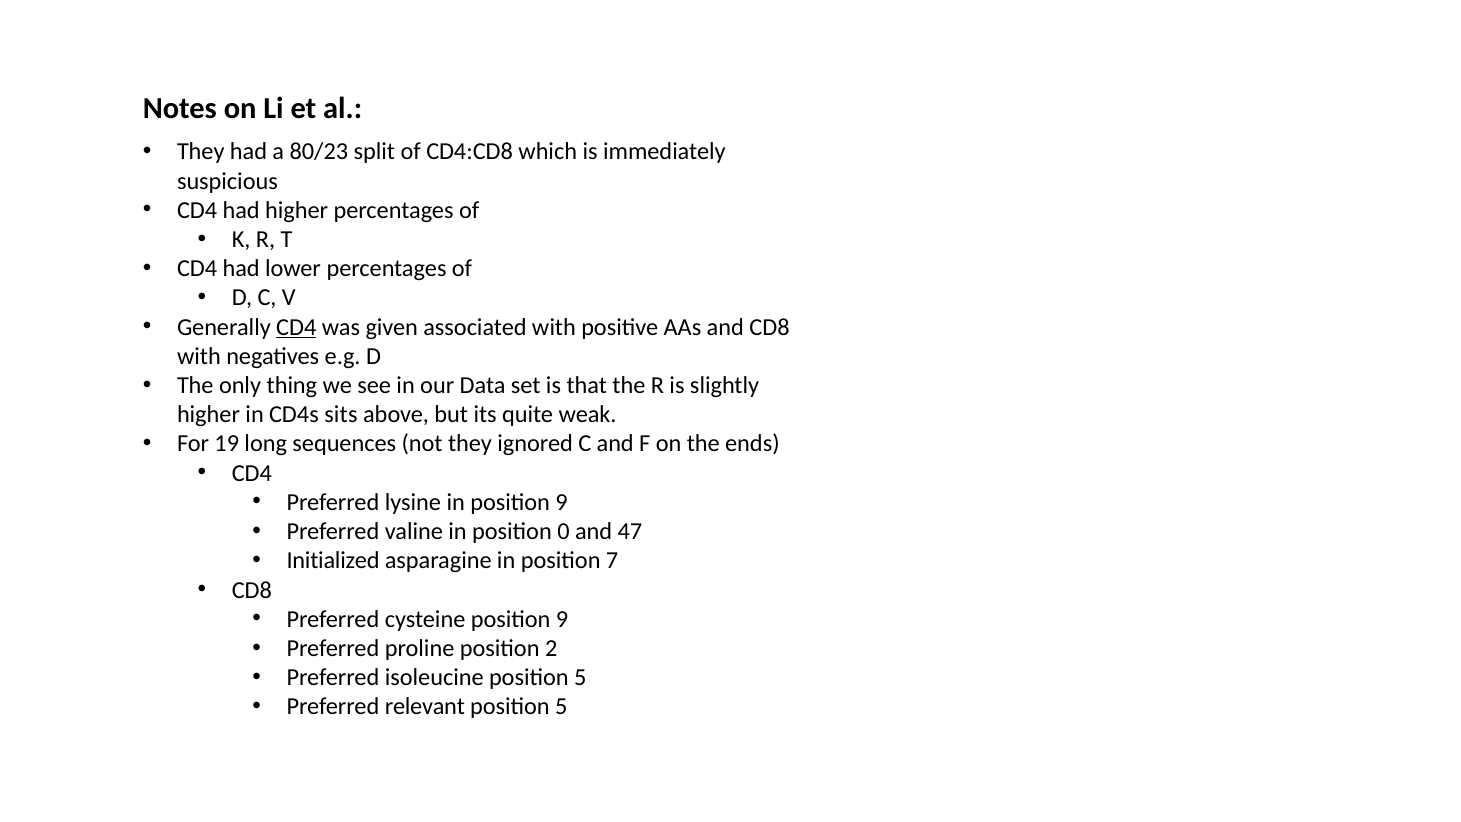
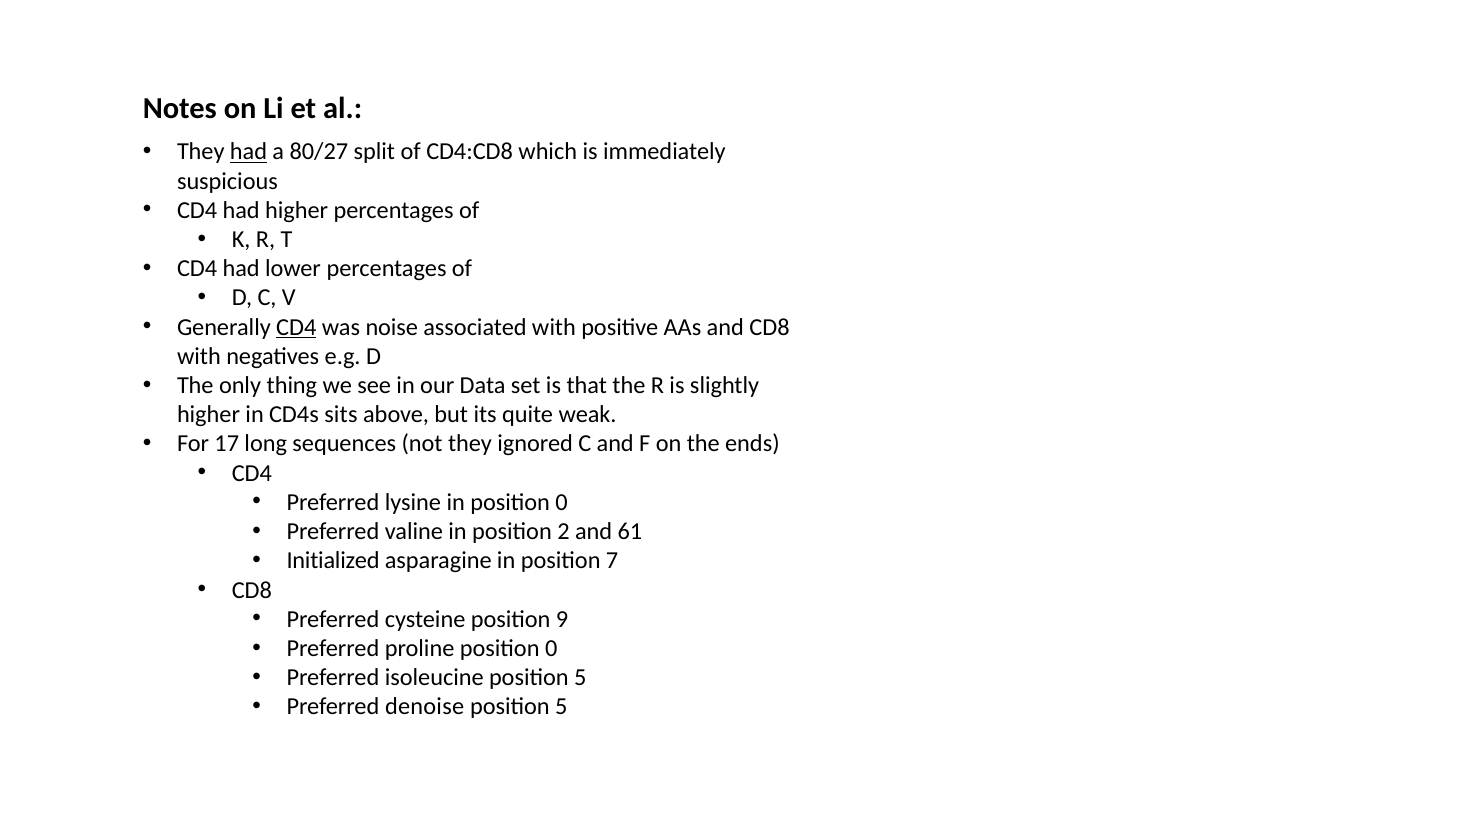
had at (249, 152) underline: none -> present
80/23: 80/23 -> 80/27
given: given -> noise
19: 19 -> 17
in position 9: 9 -> 0
0: 0 -> 2
47: 47 -> 61
proline position 2: 2 -> 0
relevant: relevant -> denoise
